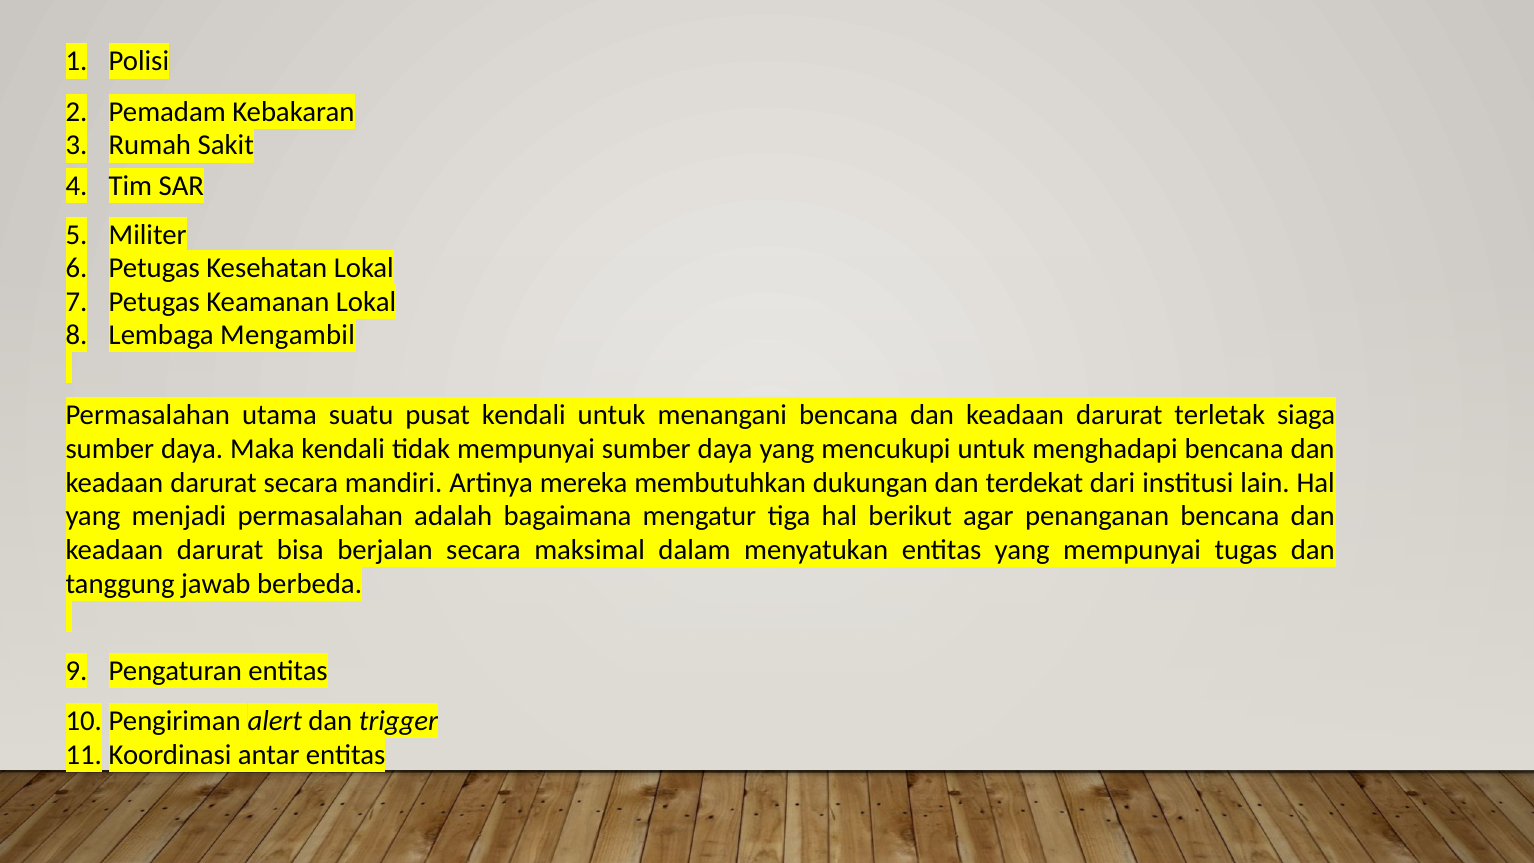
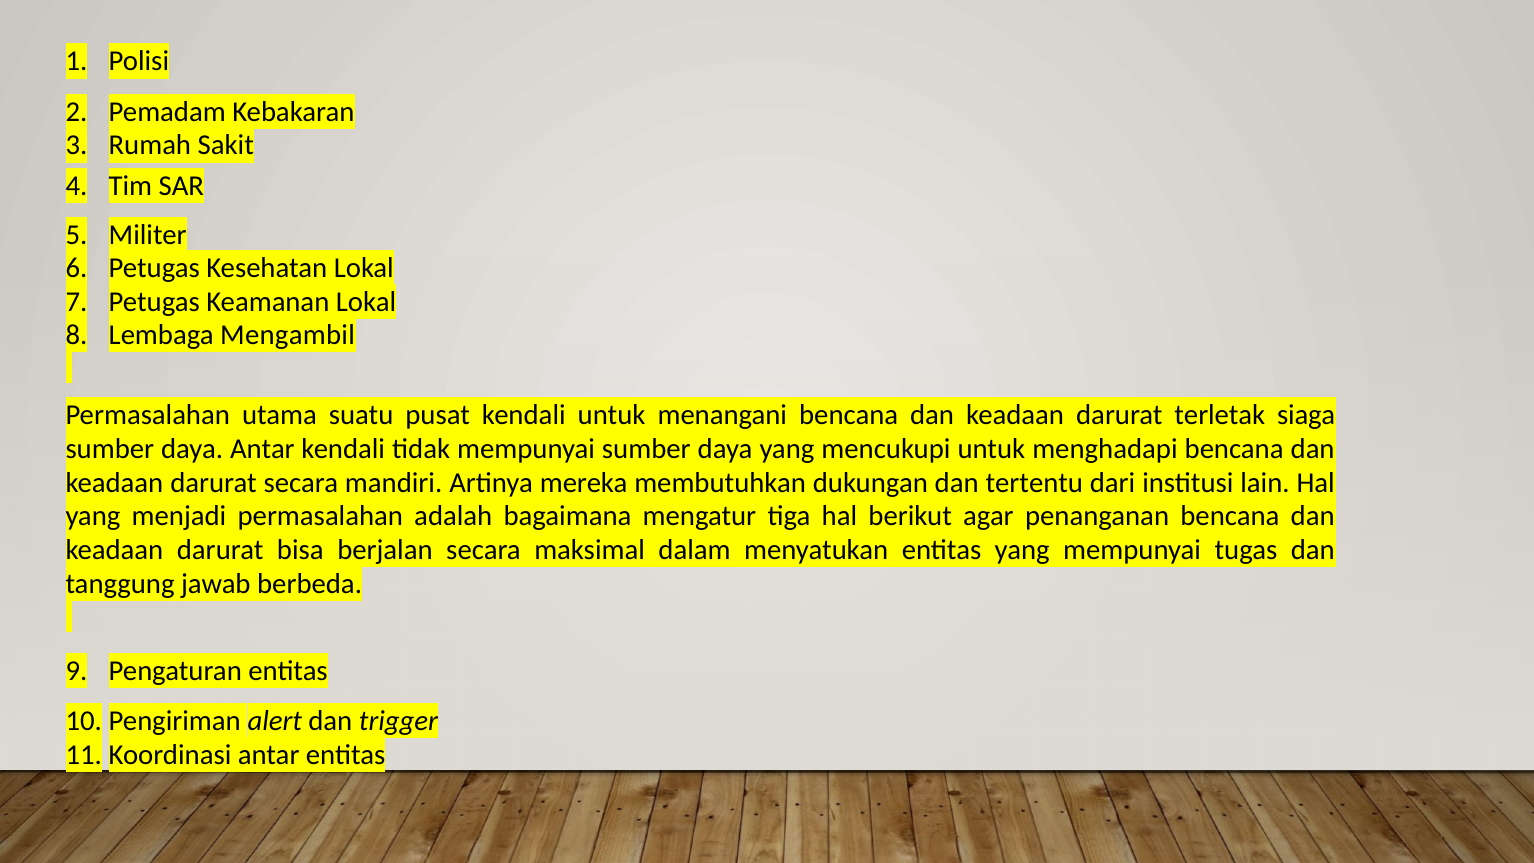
daya Maka: Maka -> Antar
terdekat: terdekat -> tertentu
